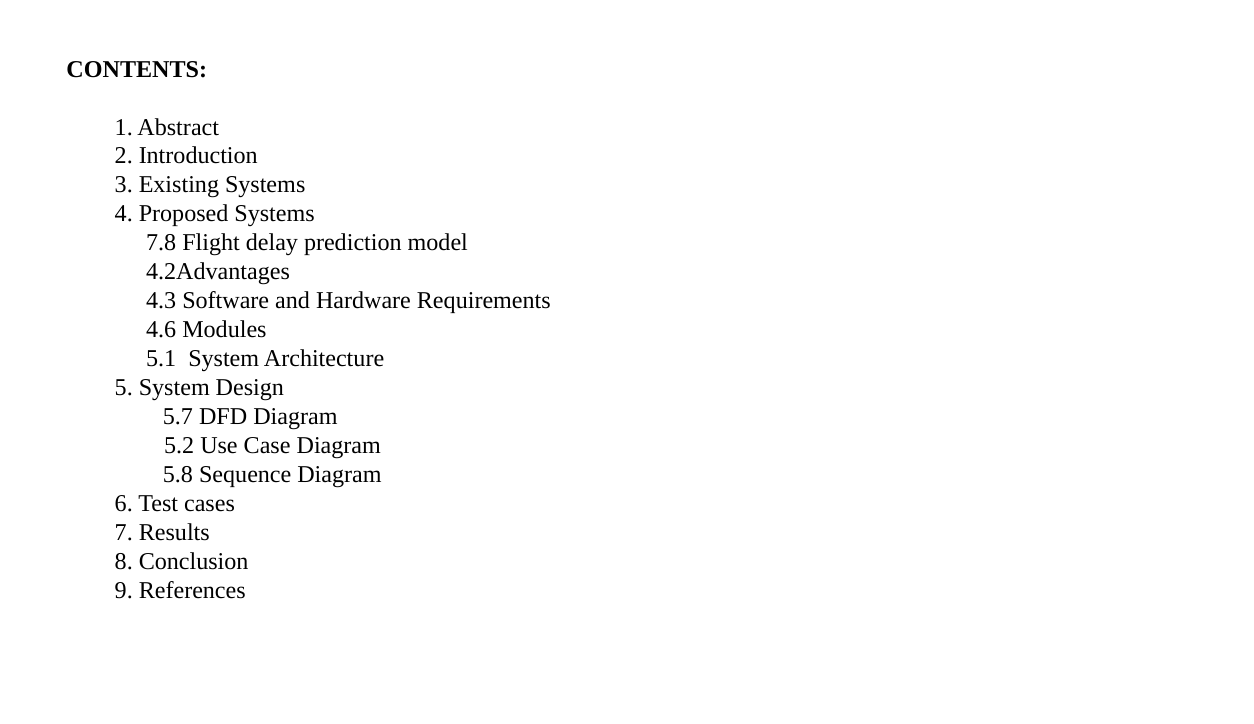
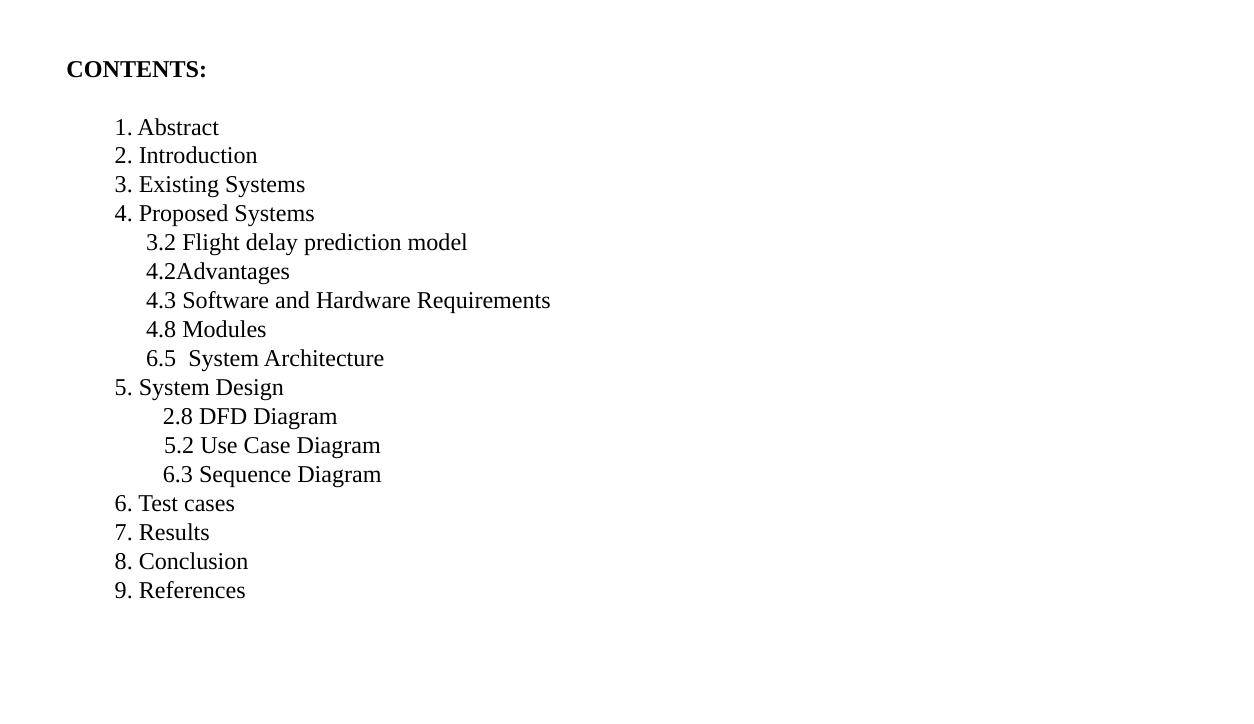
7.8: 7.8 -> 3.2
4.6: 4.6 -> 4.8
5.1: 5.1 -> 6.5
5.7: 5.7 -> 2.8
5.8: 5.8 -> 6.3
